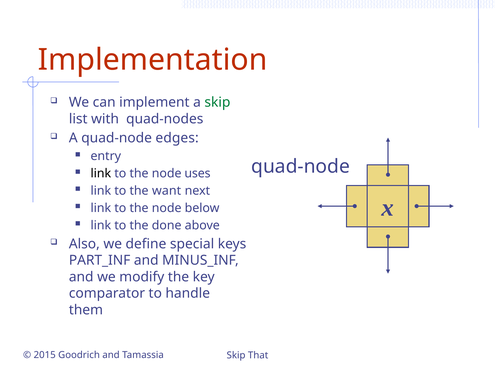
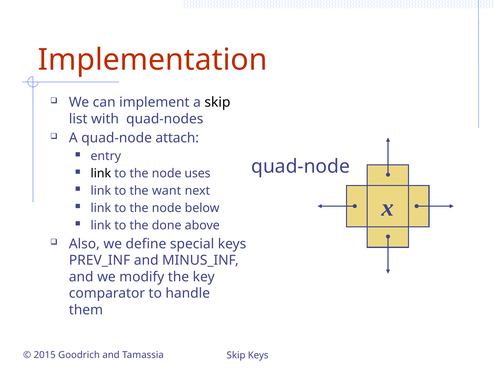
skip at (217, 102) colour: green -> black
edges: edges -> attach
PART_INF: PART_INF -> PREV_INF
Skip That: That -> Keys
